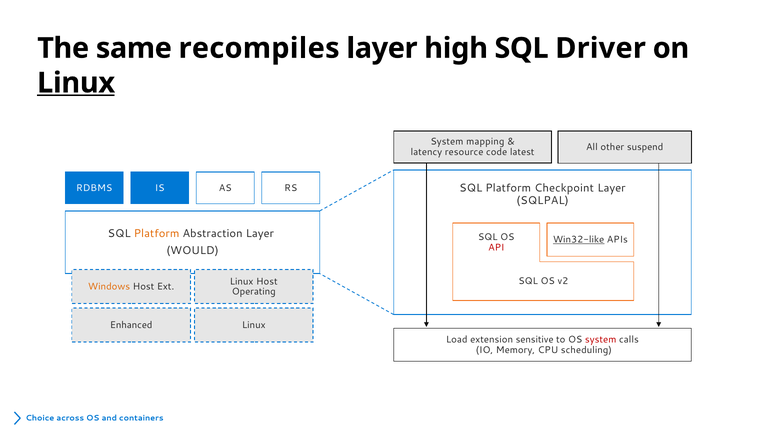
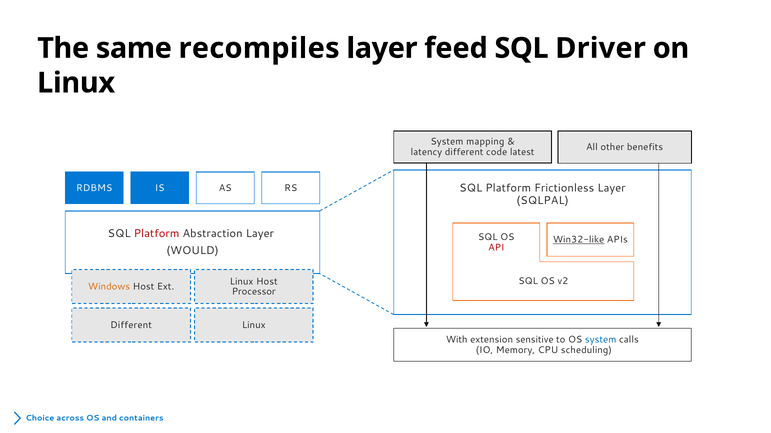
high: high -> feed
Linux at (76, 83) underline: present -> none
suspend: suspend -> benefits
latency resource: resource -> different
Checkpoint: Checkpoint -> Frictionless
Platform at (157, 234) colour: orange -> red
Operating: Operating -> Processor
Enhanced at (131, 326): Enhanced -> Different
Load: Load -> With
system at (601, 340) colour: red -> blue
